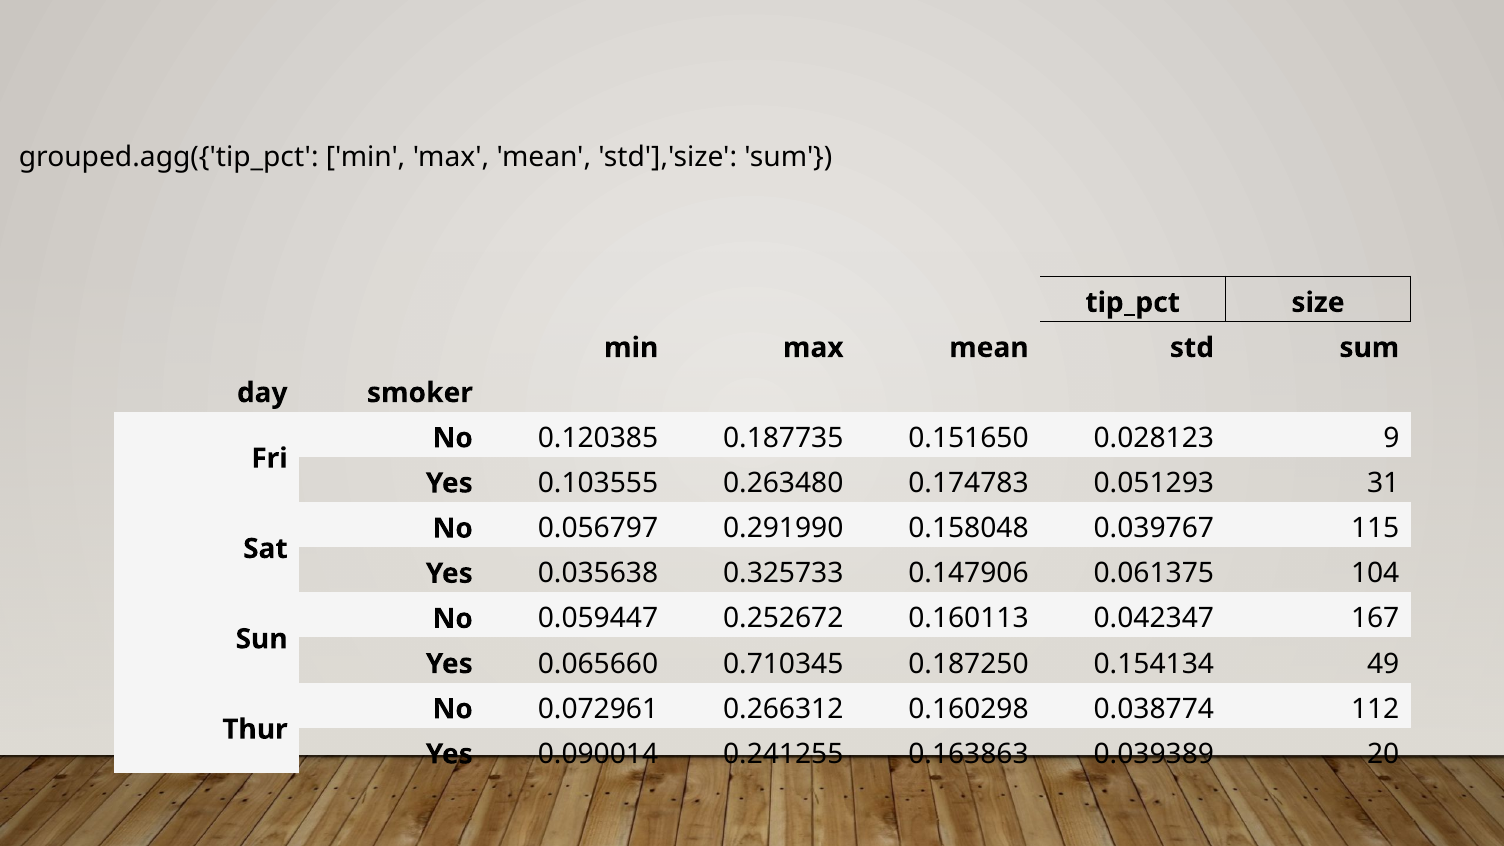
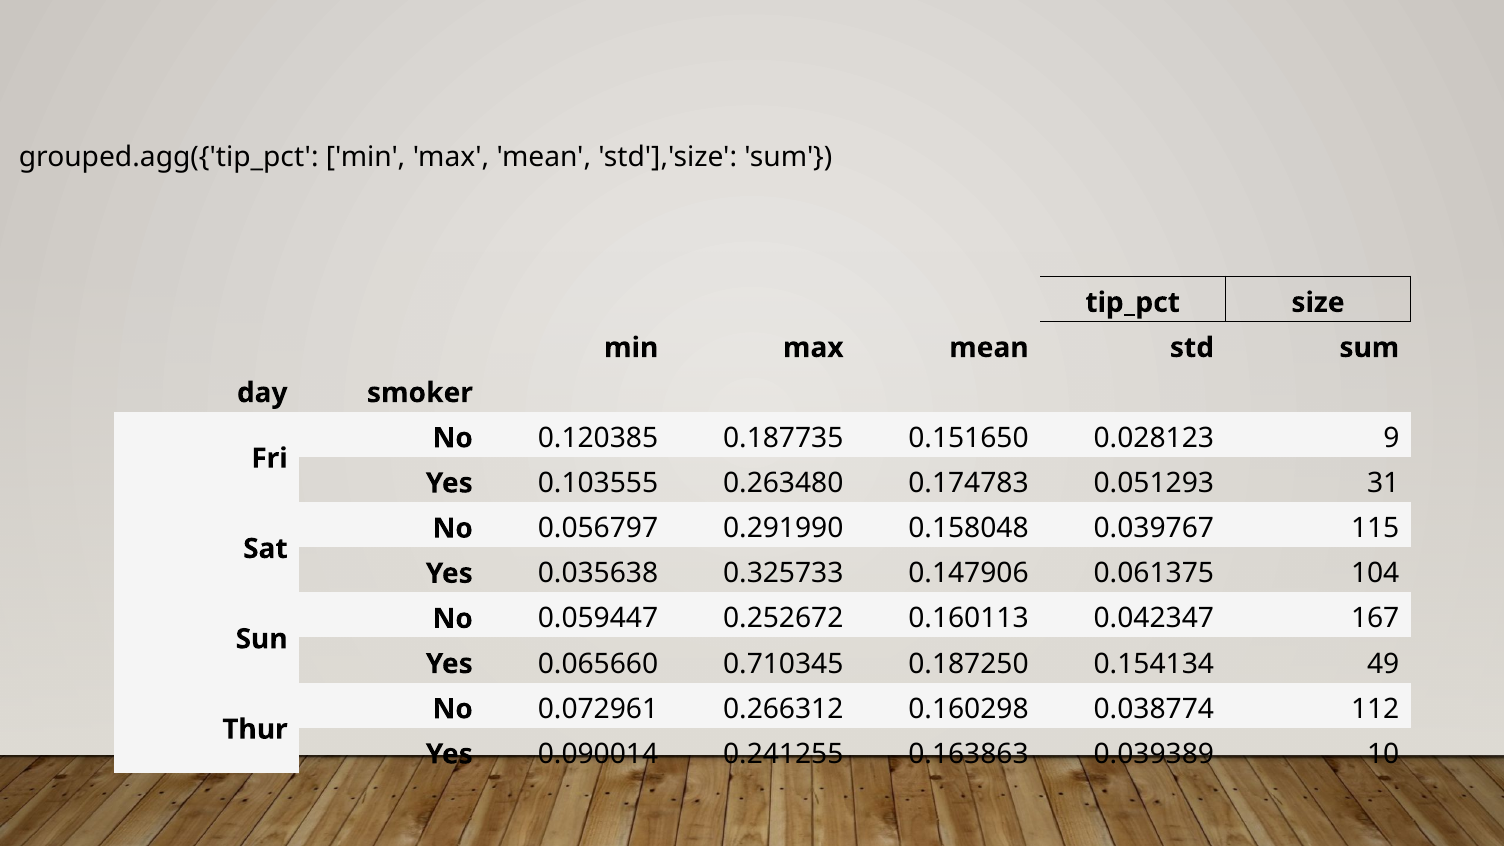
20: 20 -> 10
